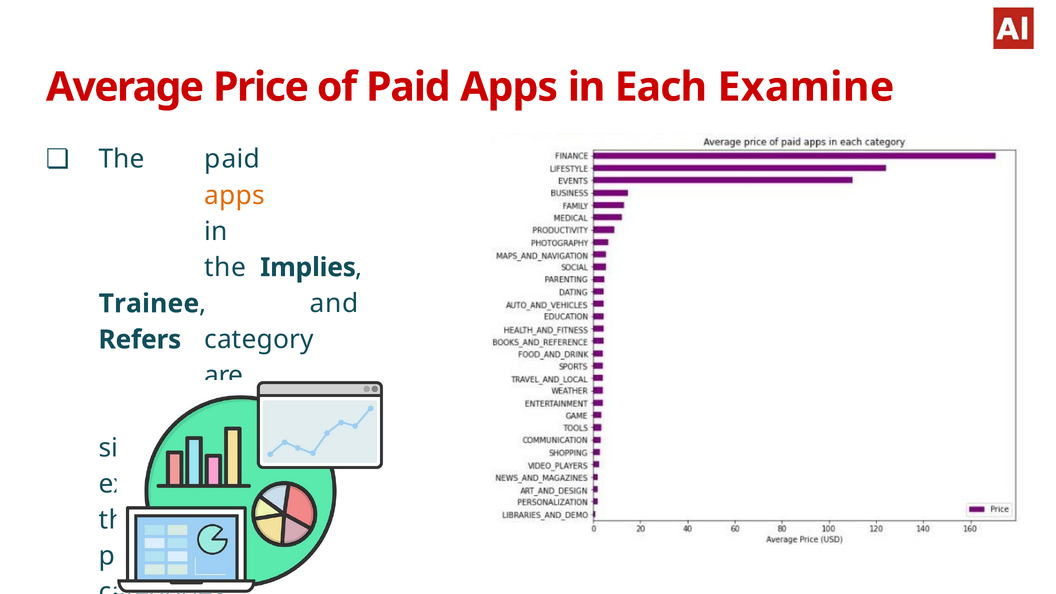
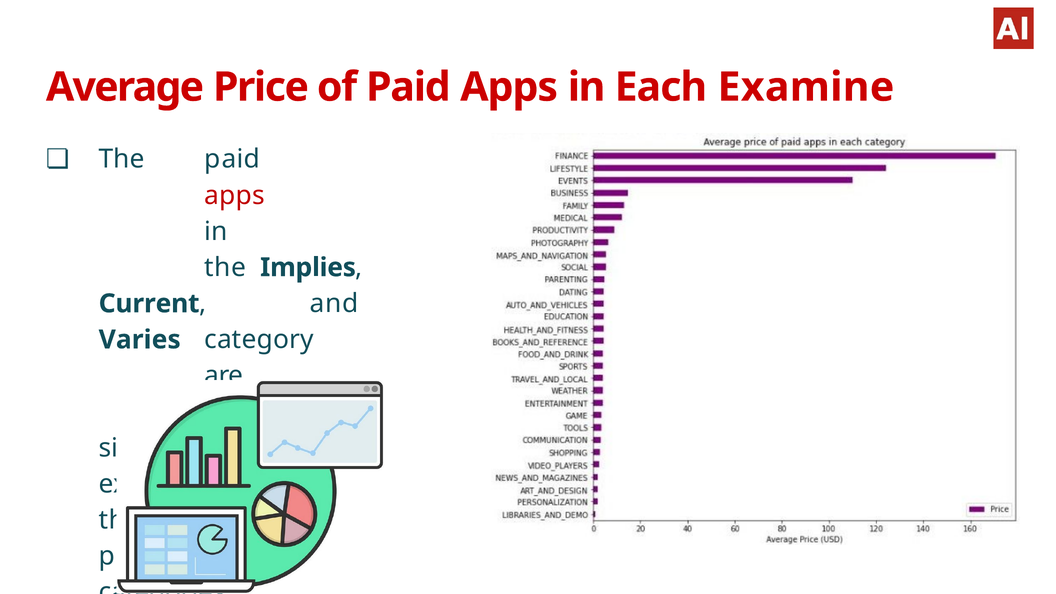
apps at (235, 195) colour: orange -> red
Trainee: Trainee -> Current
Refers: Refers -> Varies
